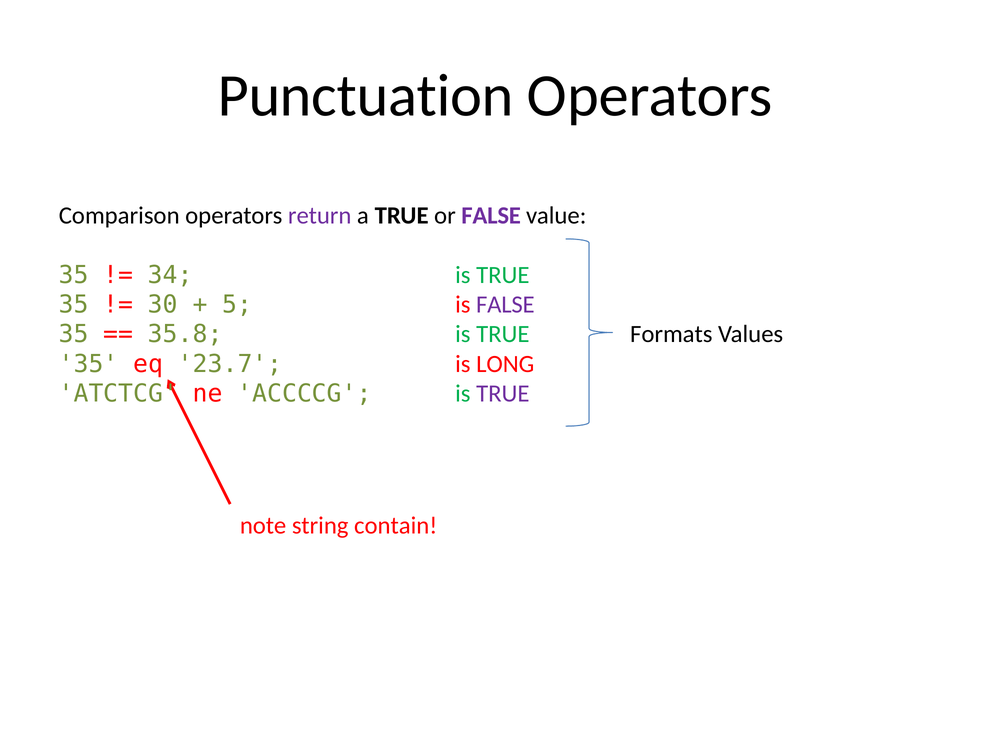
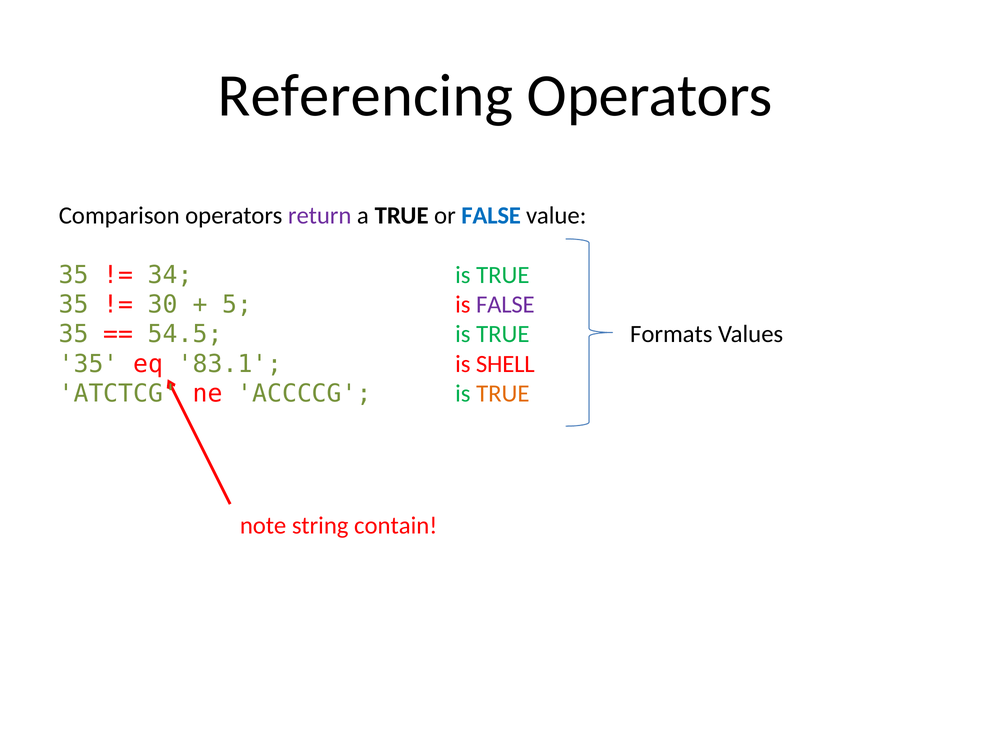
Punctuation: Punctuation -> Referencing
FALSE at (491, 216) colour: purple -> blue
35.8: 35.8 -> 54.5
23.7: 23.7 -> 83.1
LONG: LONG -> SHELL
TRUE at (503, 394) colour: purple -> orange
